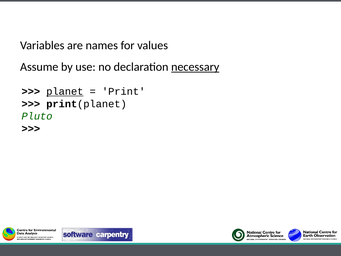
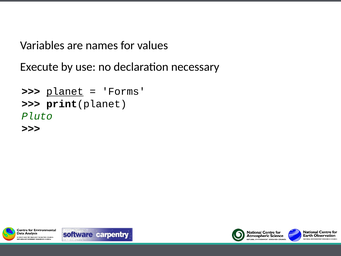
Assume: Assume -> Execute
necessary underline: present -> none
Print: Print -> Forms
